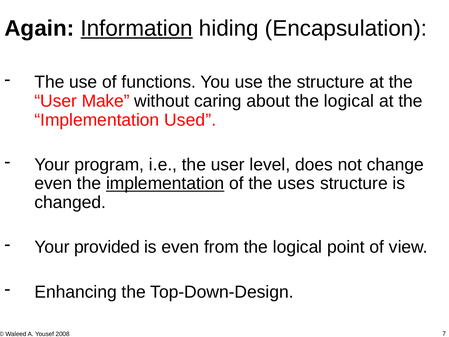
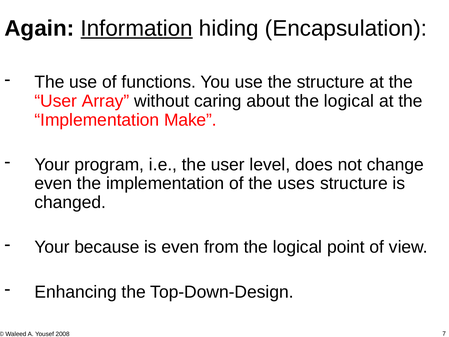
Make: Make -> Array
Used: Used -> Make
implementation at (165, 183) underline: present -> none
provided: provided -> because
